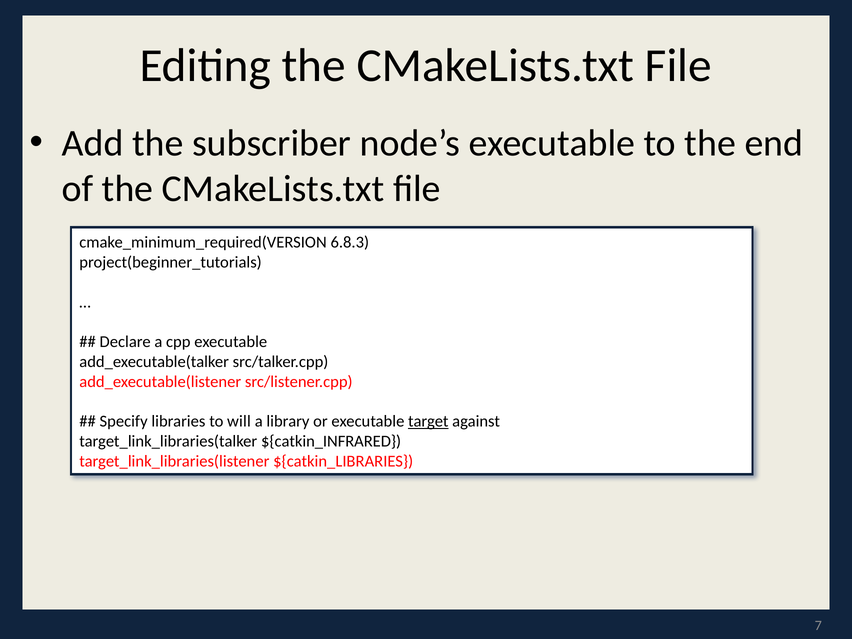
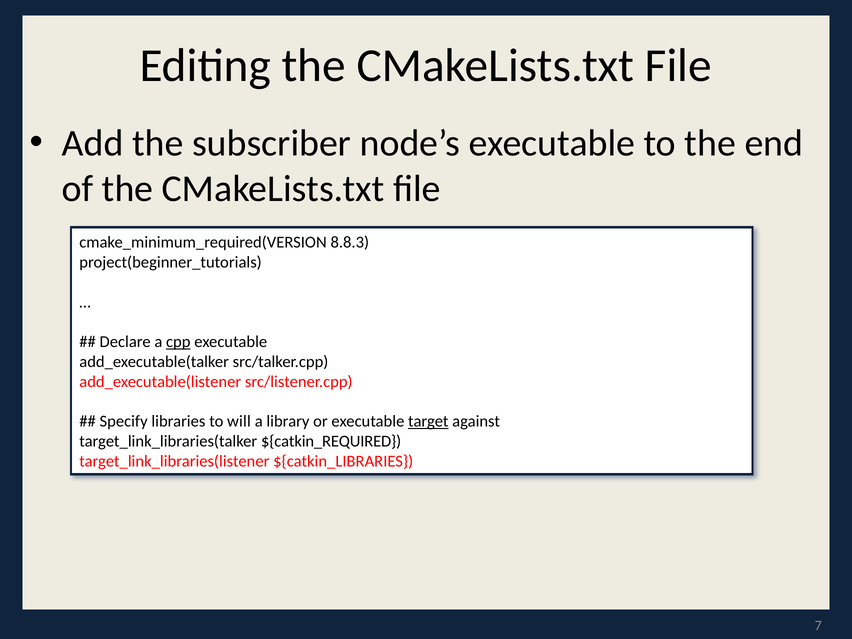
6.8.3: 6.8.3 -> 8.8.3
cpp underline: none -> present
${catkin_INFRARED: ${catkin_INFRARED -> ${catkin_REQUIRED
